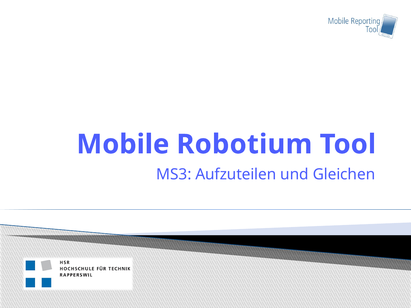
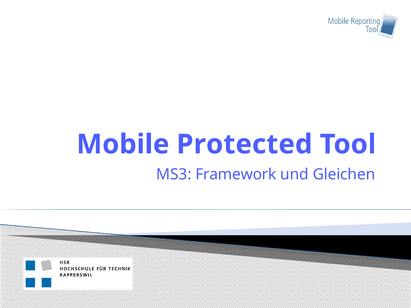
Robotium: Robotium -> Protected
Aufzuteilen: Aufzuteilen -> Framework
